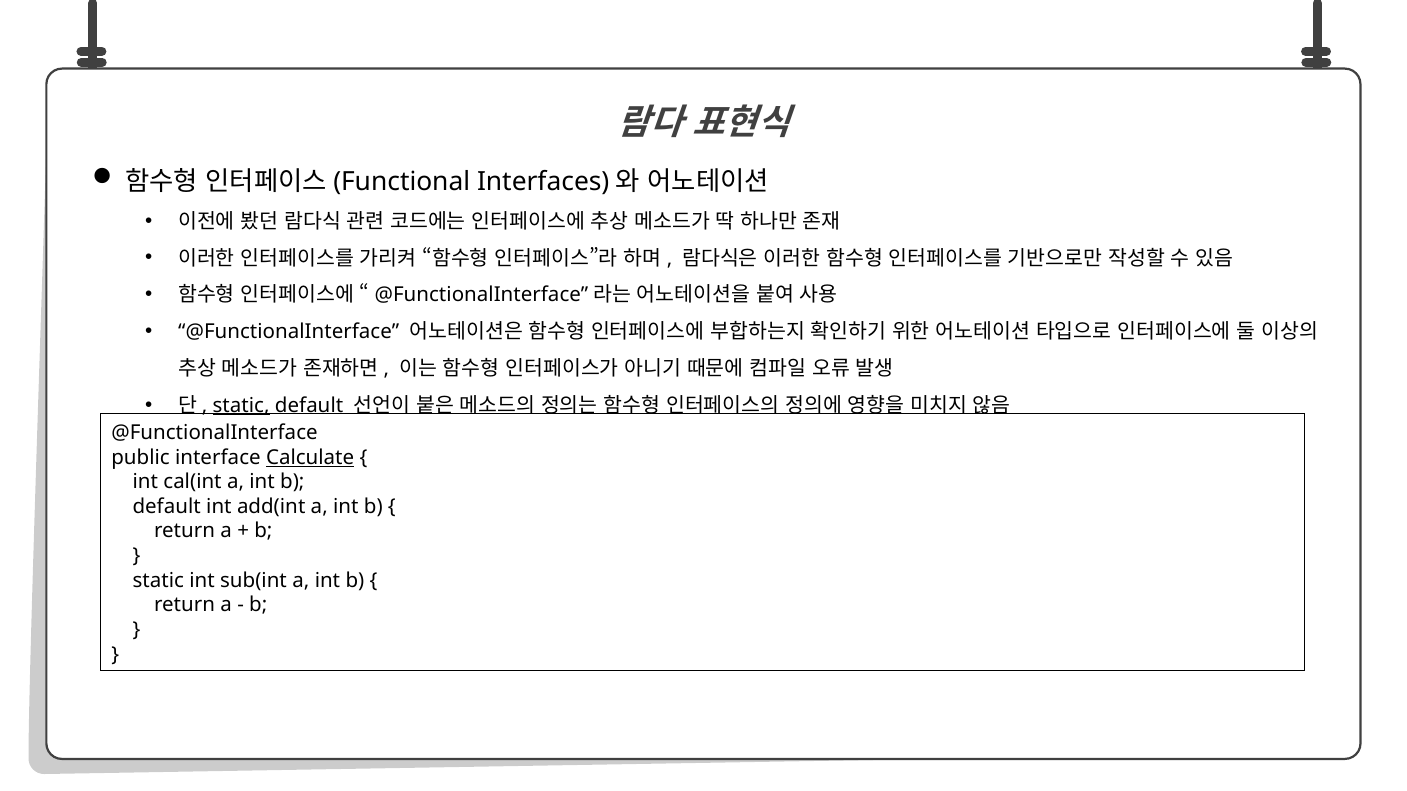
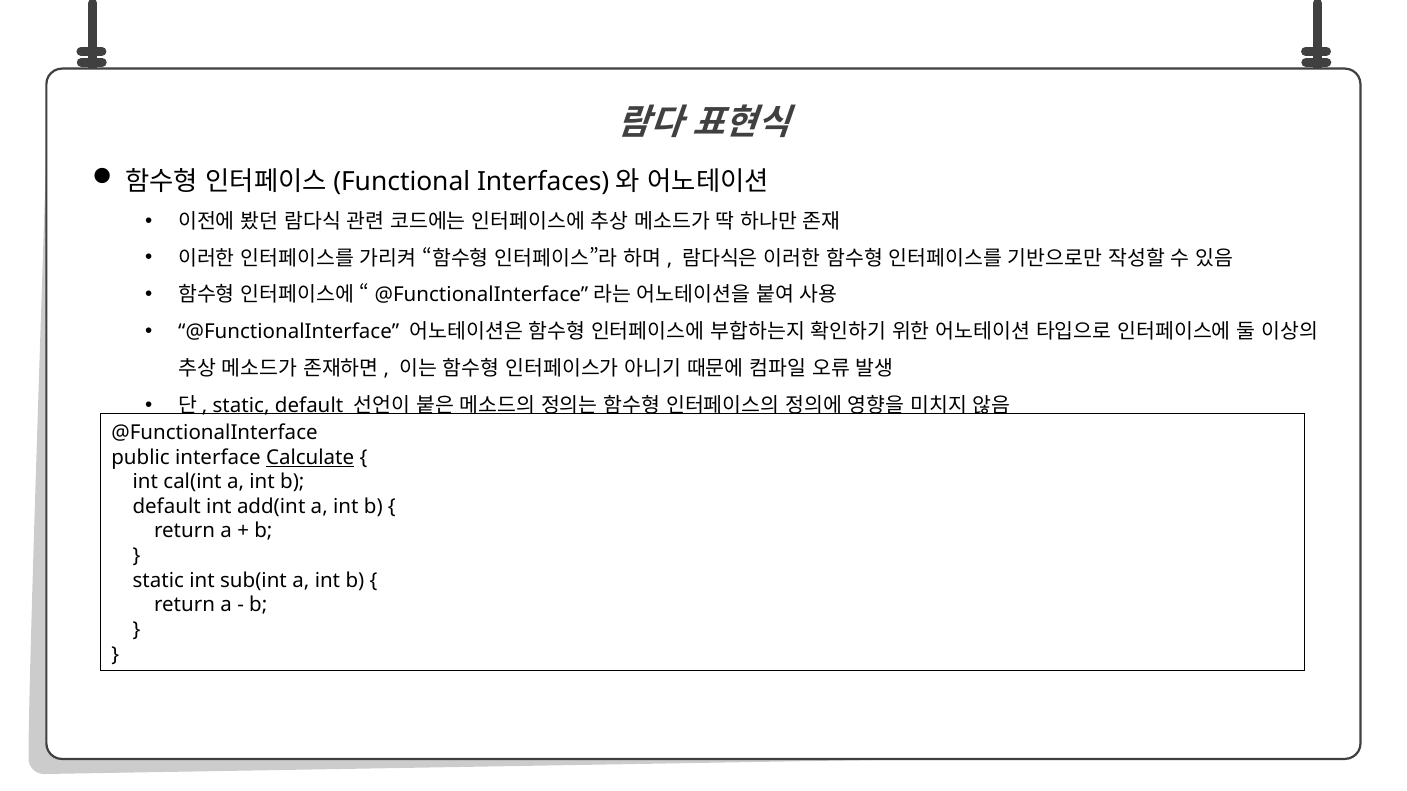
static at (241, 406) underline: present -> none
